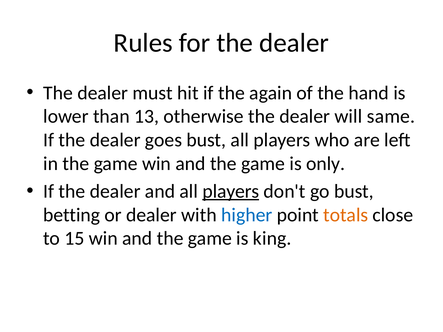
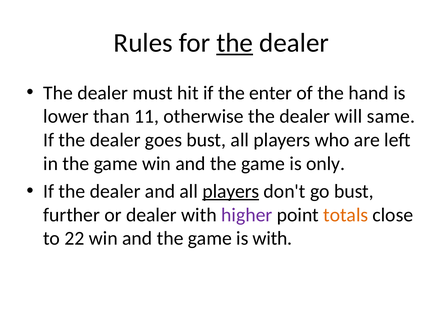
the at (235, 43) underline: none -> present
again: again -> enter
13: 13 -> 11
betting: betting -> further
higher colour: blue -> purple
15: 15 -> 22
is king: king -> with
